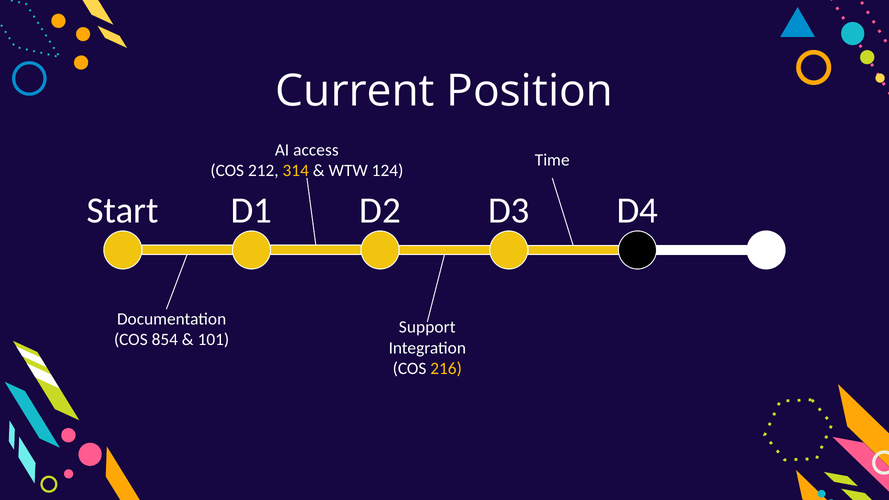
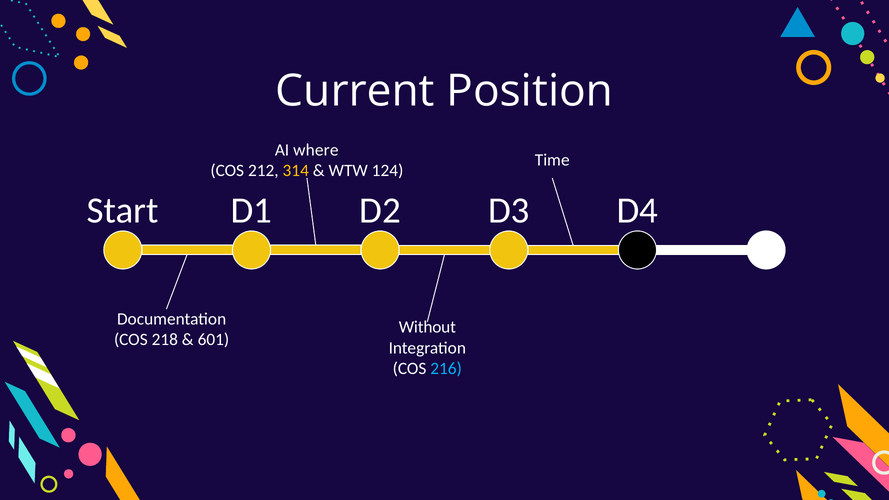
access: access -> where
Support: Support -> Without
854: 854 -> 218
101: 101 -> 601
216 colour: yellow -> light blue
